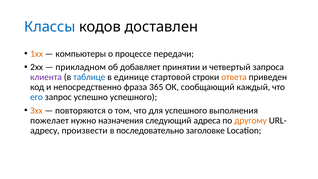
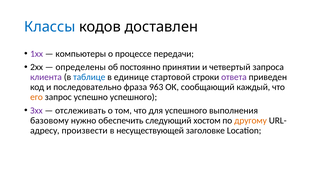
1хх colour: orange -> purple
прикладном: прикладном -> определены
добавляет: добавляет -> постоянно
ответа colour: orange -> purple
непосредственно: непосредственно -> последовательно
365: 365 -> 963
его colour: blue -> orange
Зхх colour: orange -> purple
повторяются: повторяются -> отслеживать
пожелает: пожелает -> базовому
назначения: назначения -> обеспечить
адреса: адреса -> хостом
последовательно: последовательно -> несуществующей
